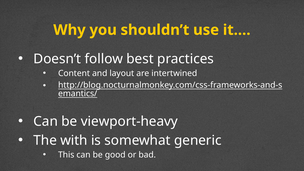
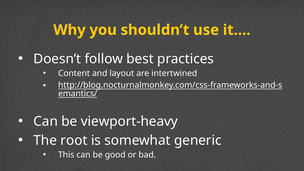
with: with -> root
